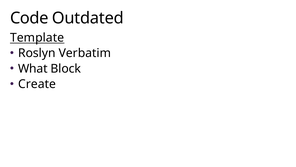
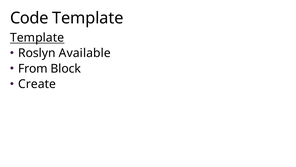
Code Outdated: Outdated -> Template
Verbatim: Verbatim -> Available
What: What -> From
